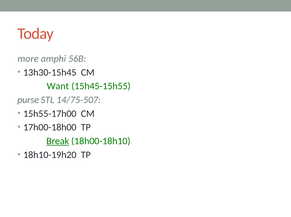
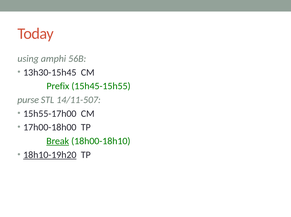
more: more -> using
Want: Want -> Prefix
14/75-507: 14/75-507 -> 14/11-507
18h10-19h20 underline: none -> present
